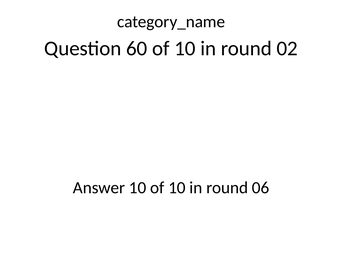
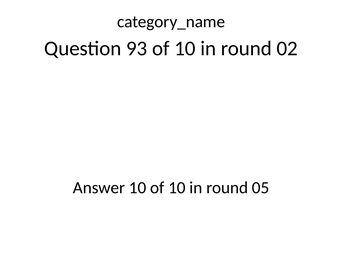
60: 60 -> 93
06: 06 -> 05
